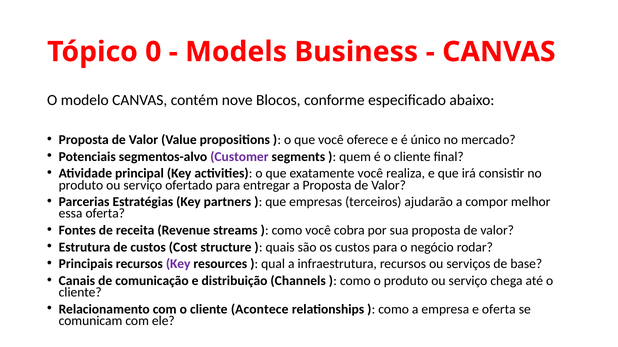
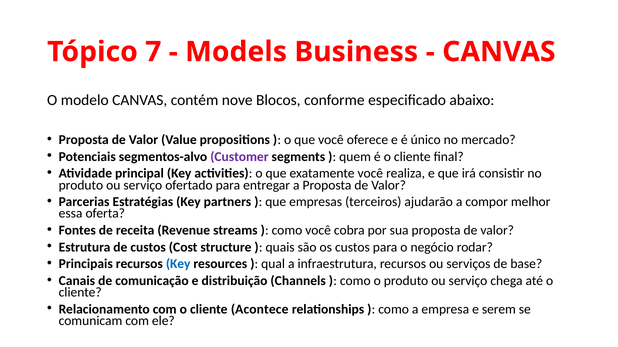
0: 0 -> 7
Key at (178, 264) colour: purple -> blue
e oferta: oferta -> serem
